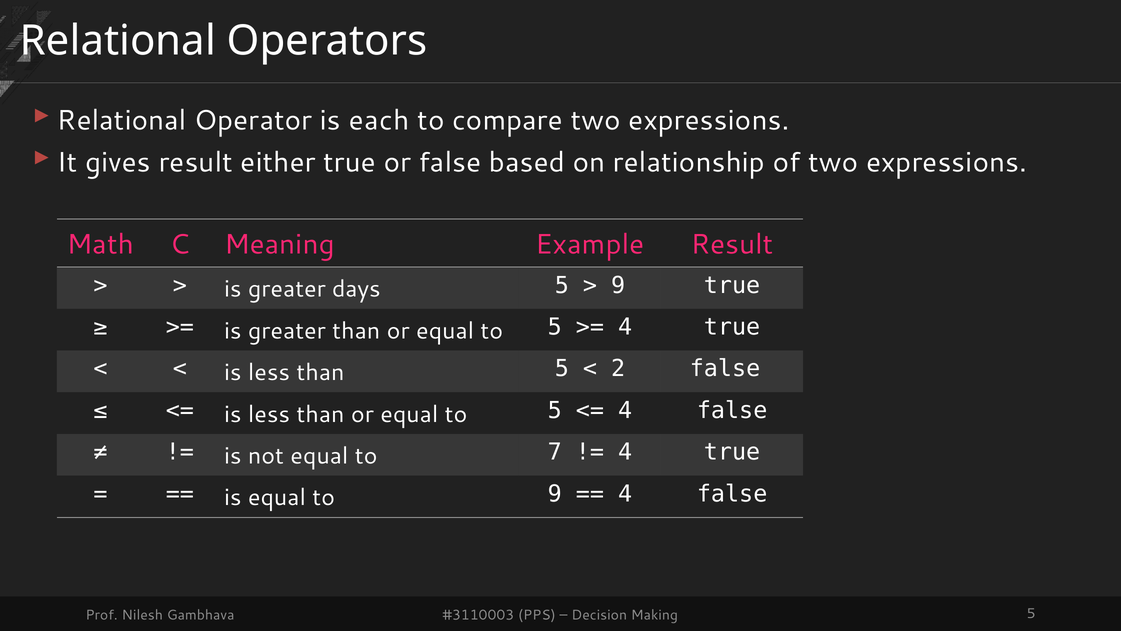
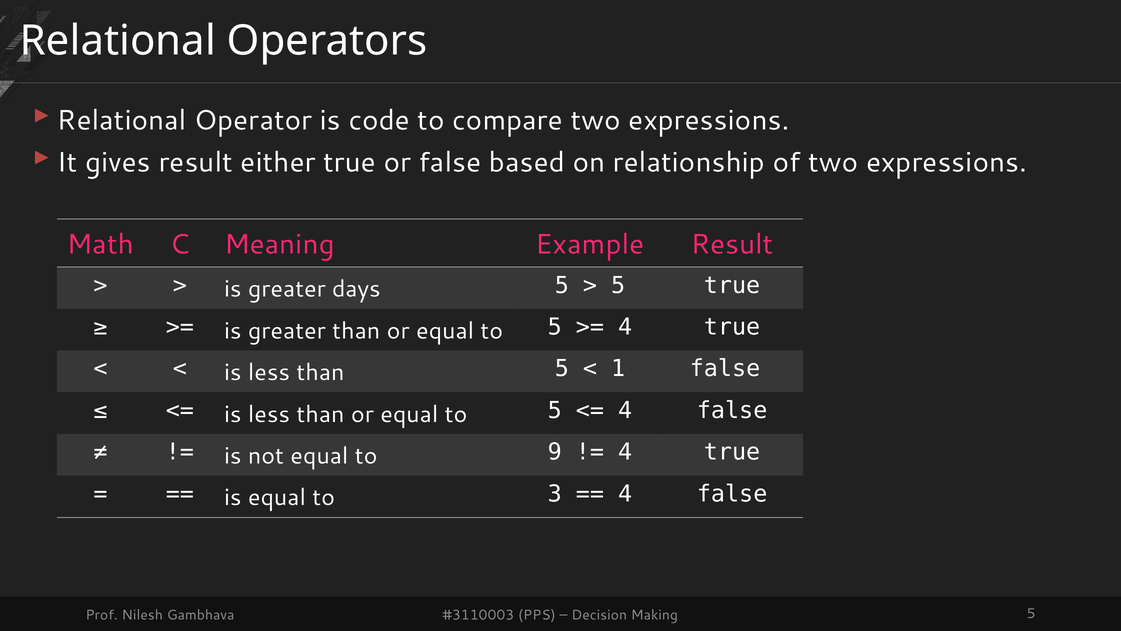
each: each -> code
9 at (618, 285): 9 -> 5
2: 2 -> 1
7: 7 -> 9
to 9: 9 -> 3
